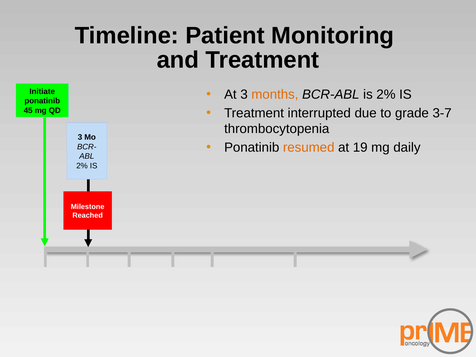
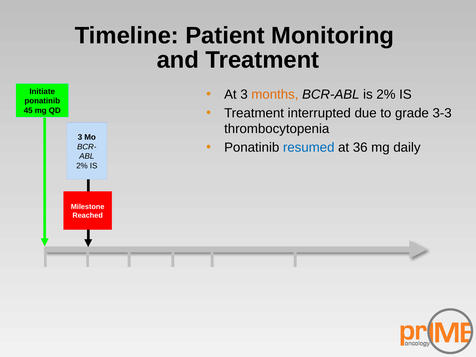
3-7: 3-7 -> 3-3
resumed colour: orange -> blue
19: 19 -> 36
